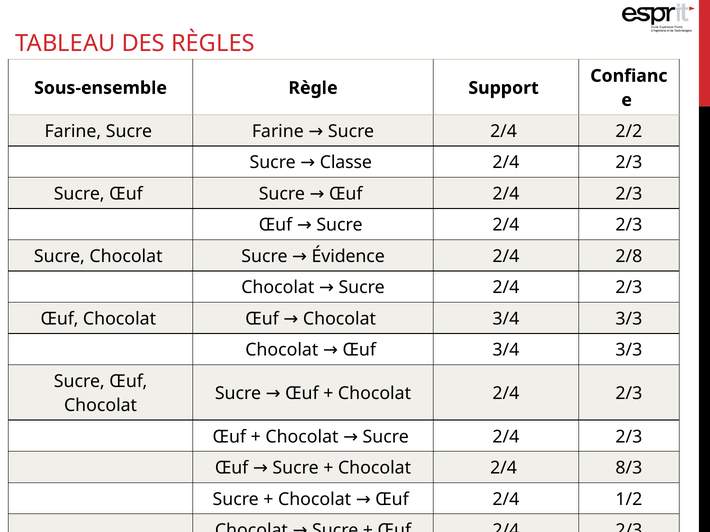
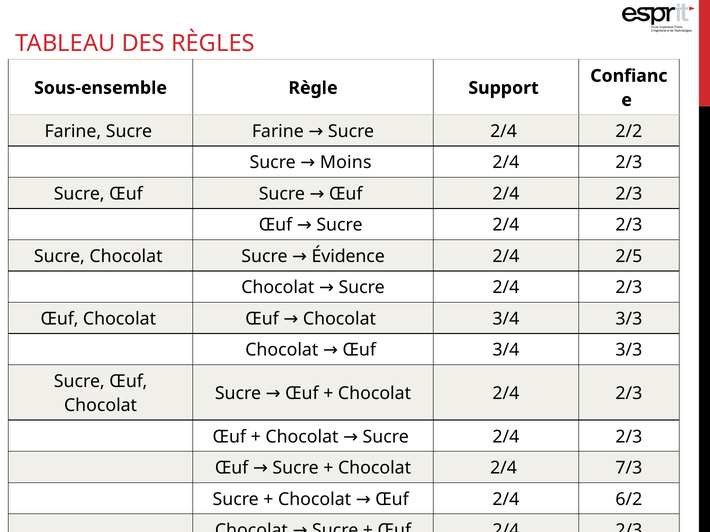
Classe: Classe -> Moins
2/8: 2/8 -> 2/5
8/3: 8/3 -> 7/3
1/2: 1/2 -> 6/2
